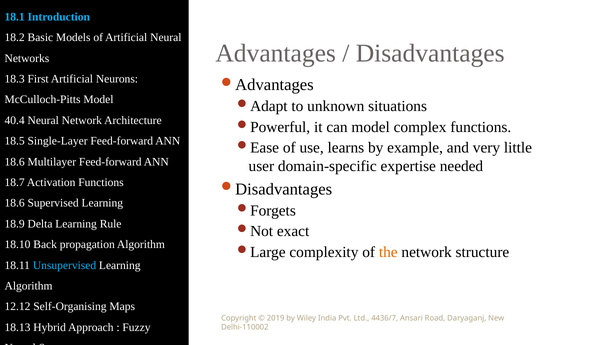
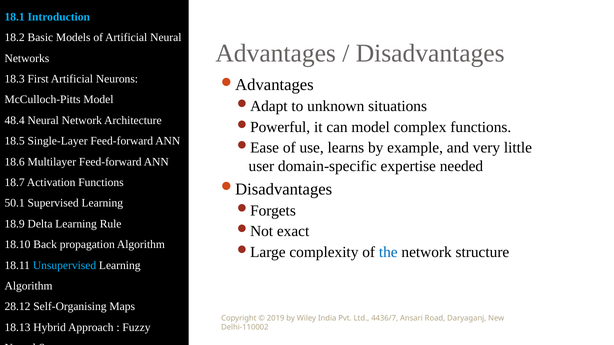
40.4: 40.4 -> 48.4
18.6 at (15, 203): 18.6 -> 50.1
the colour: orange -> blue
12.12: 12.12 -> 28.12
